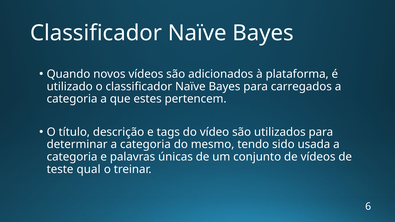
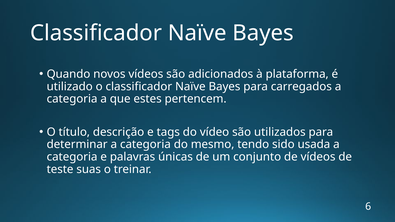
qual: qual -> suas
